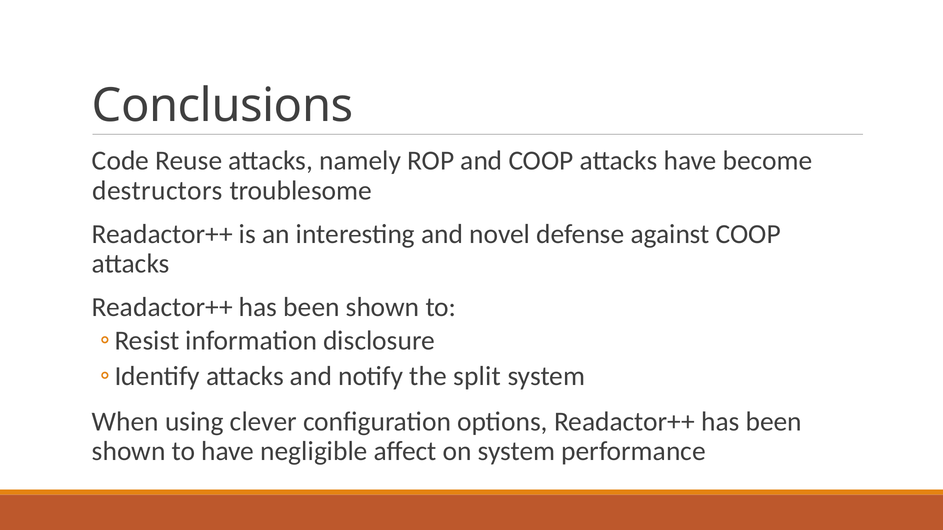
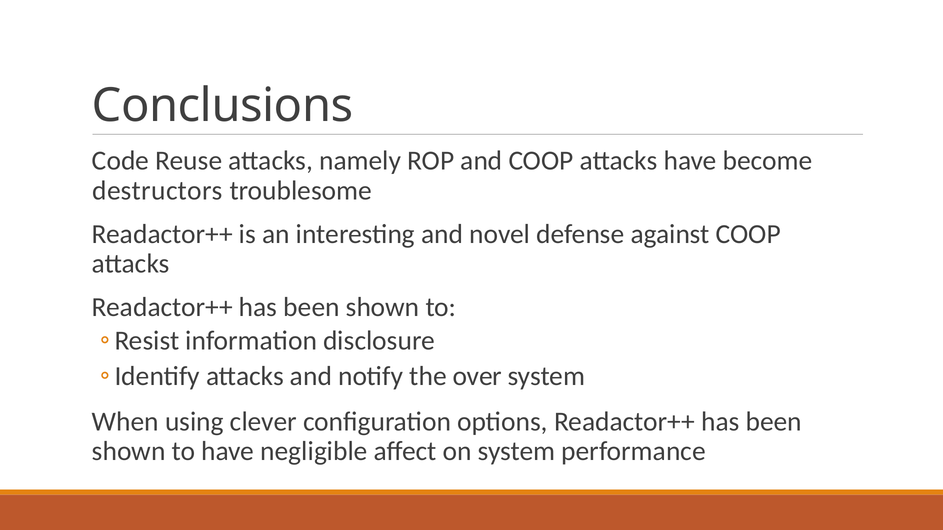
split: split -> over
